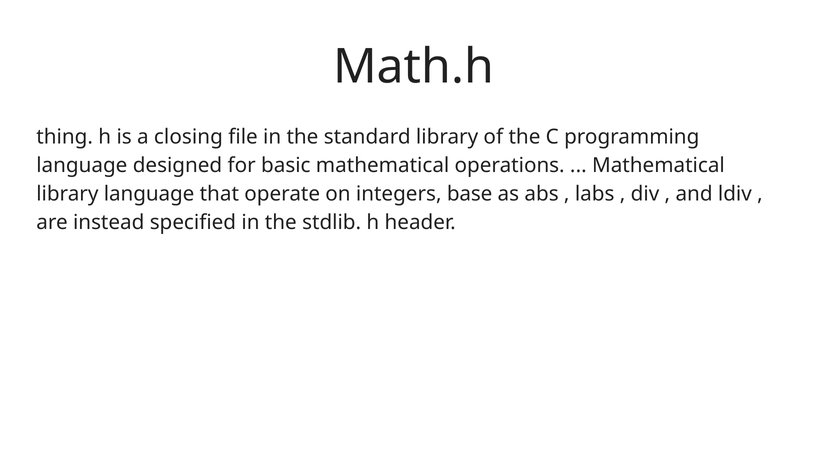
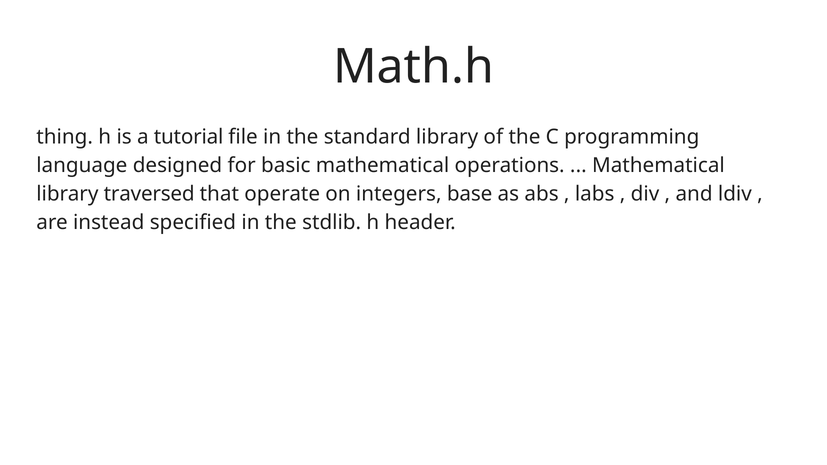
closing: closing -> tutorial
library language: language -> traversed
